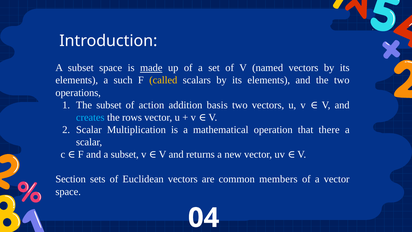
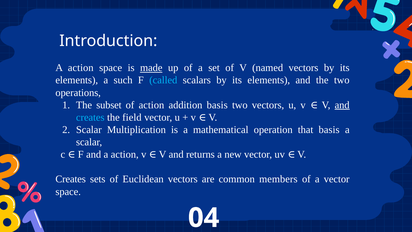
subset at (81, 68): subset -> action
called colour: yellow -> light blue
and at (342, 105) underline: none -> present
rows: rows -> field
that there: there -> basis
and a subset: subset -> action
Section at (71, 179): Section -> Creates
